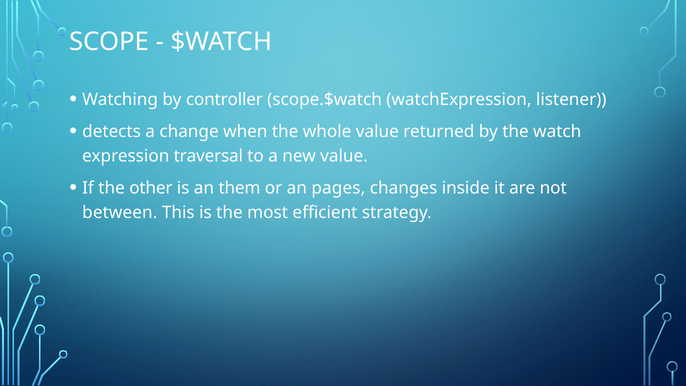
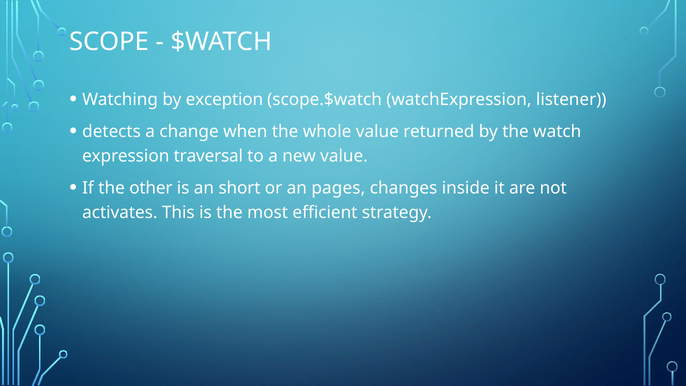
controller: controller -> exception
them: them -> short
between: between -> activates
